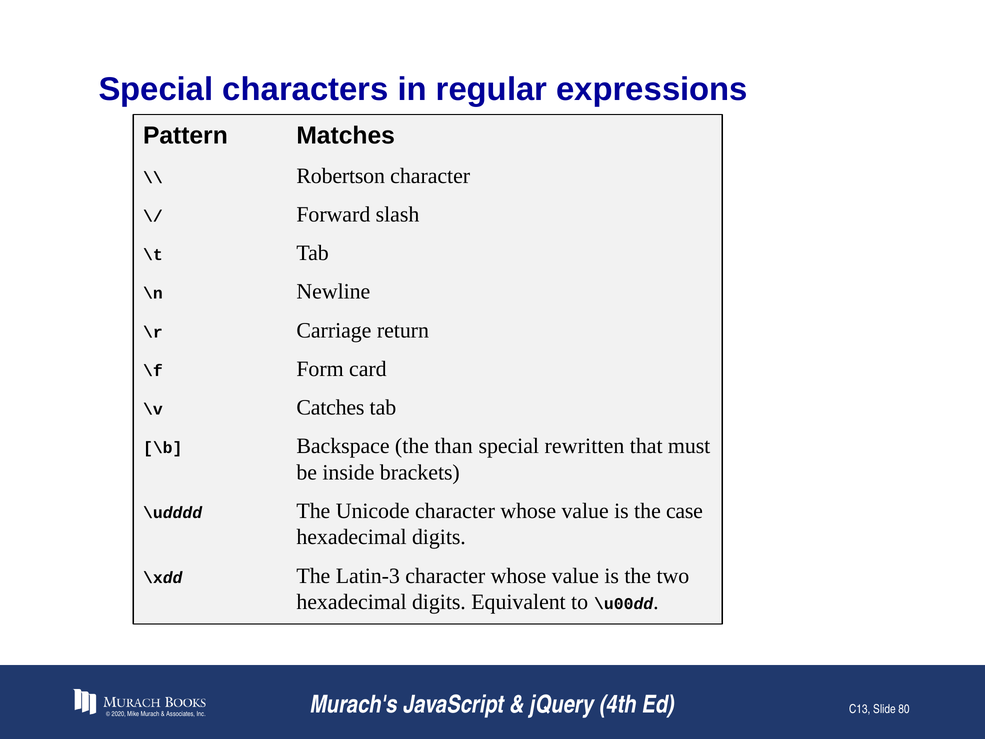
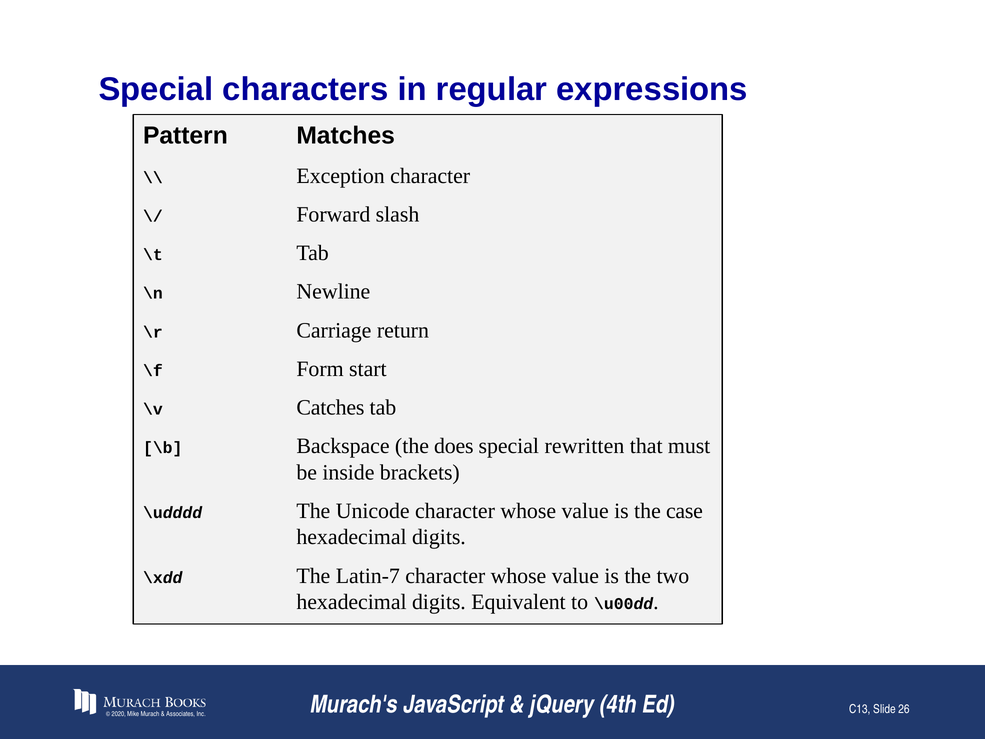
Robertson: Robertson -> Exception
card: card -> start
than: than -> does
Latin-3: Latin-3 -> Latin-7
80: 80 -> 26
